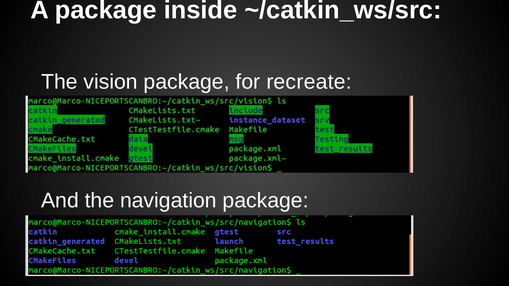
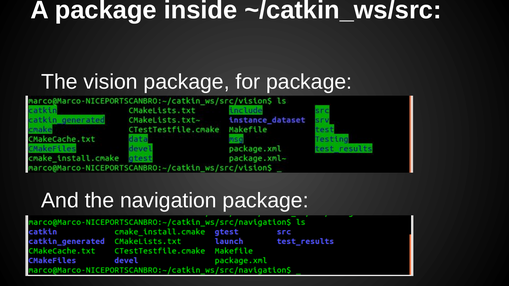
for recreate: recreate -> package
